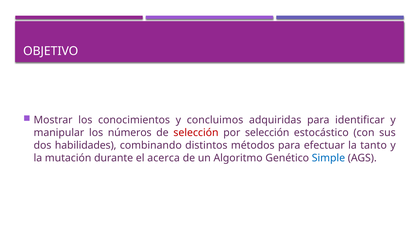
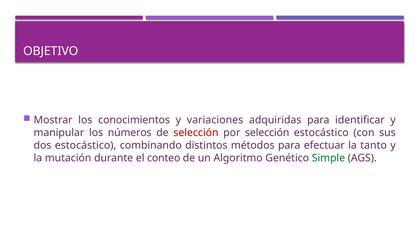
concluimos: concluimos -> variaciones
dos habilidades: habilidades -> estocástico
acerca: acerca -> conteo
Simple colour: blue -> green
